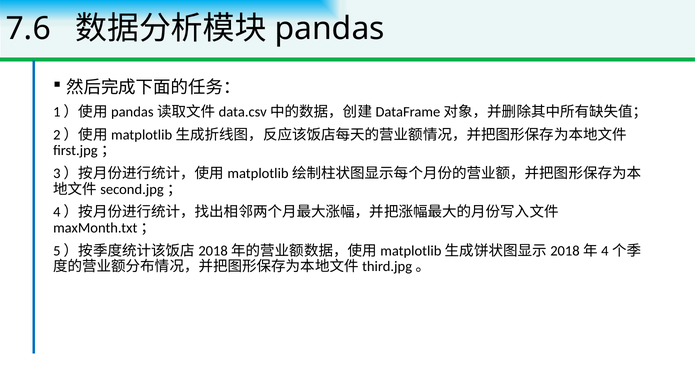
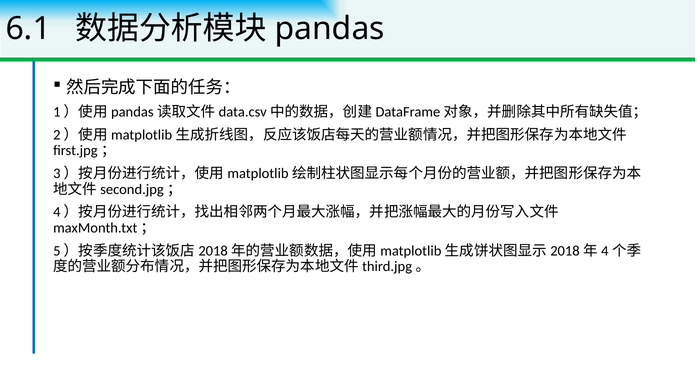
7.6: 7.6 -> 6.1
